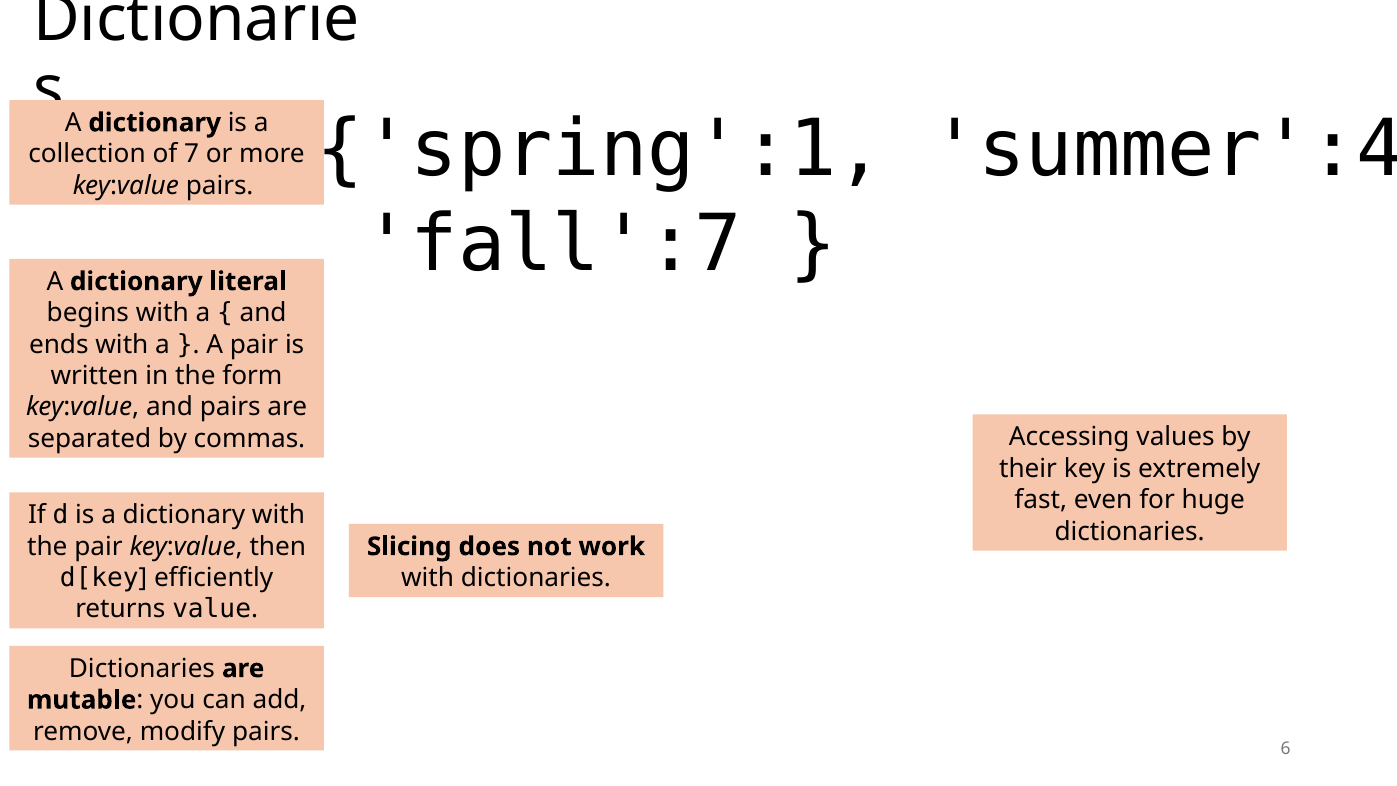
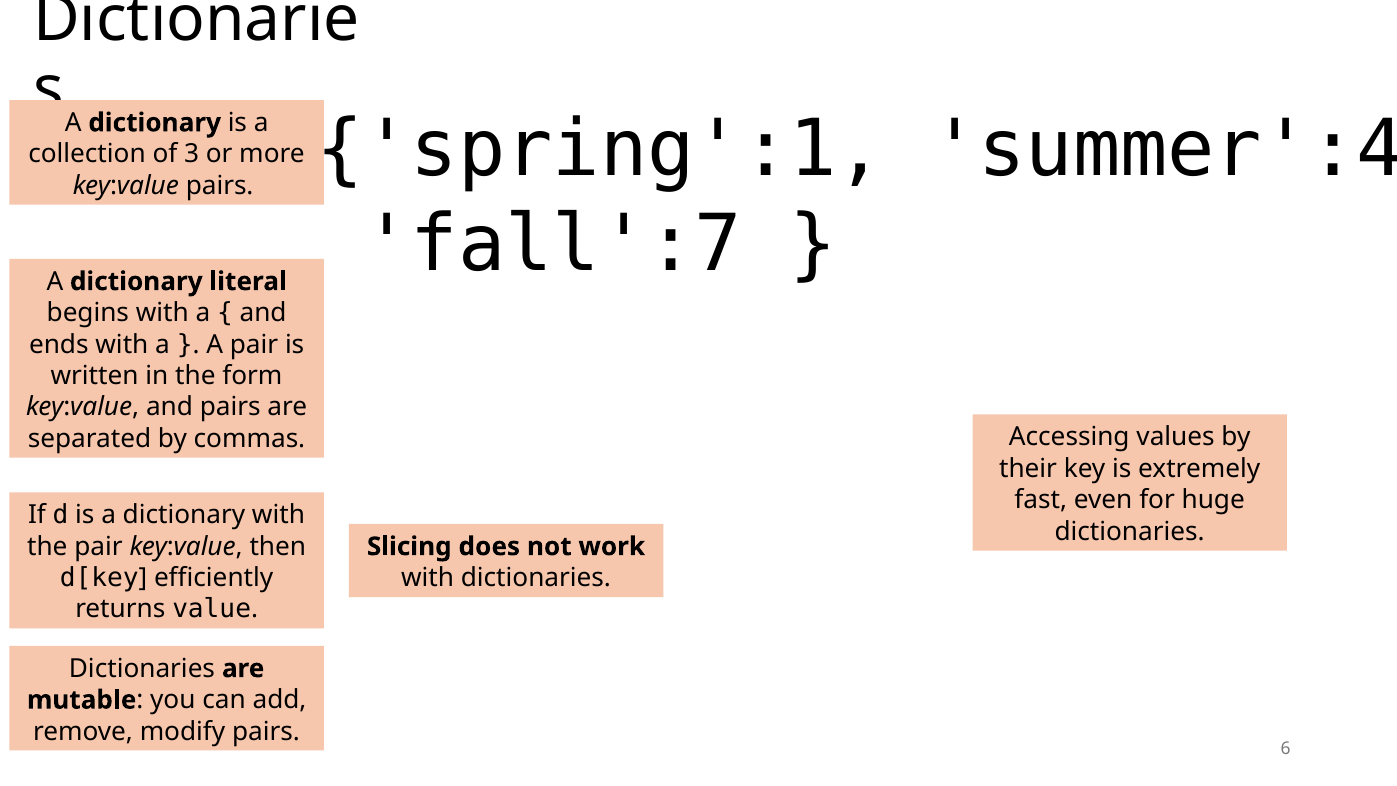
7: 7 -> 3
